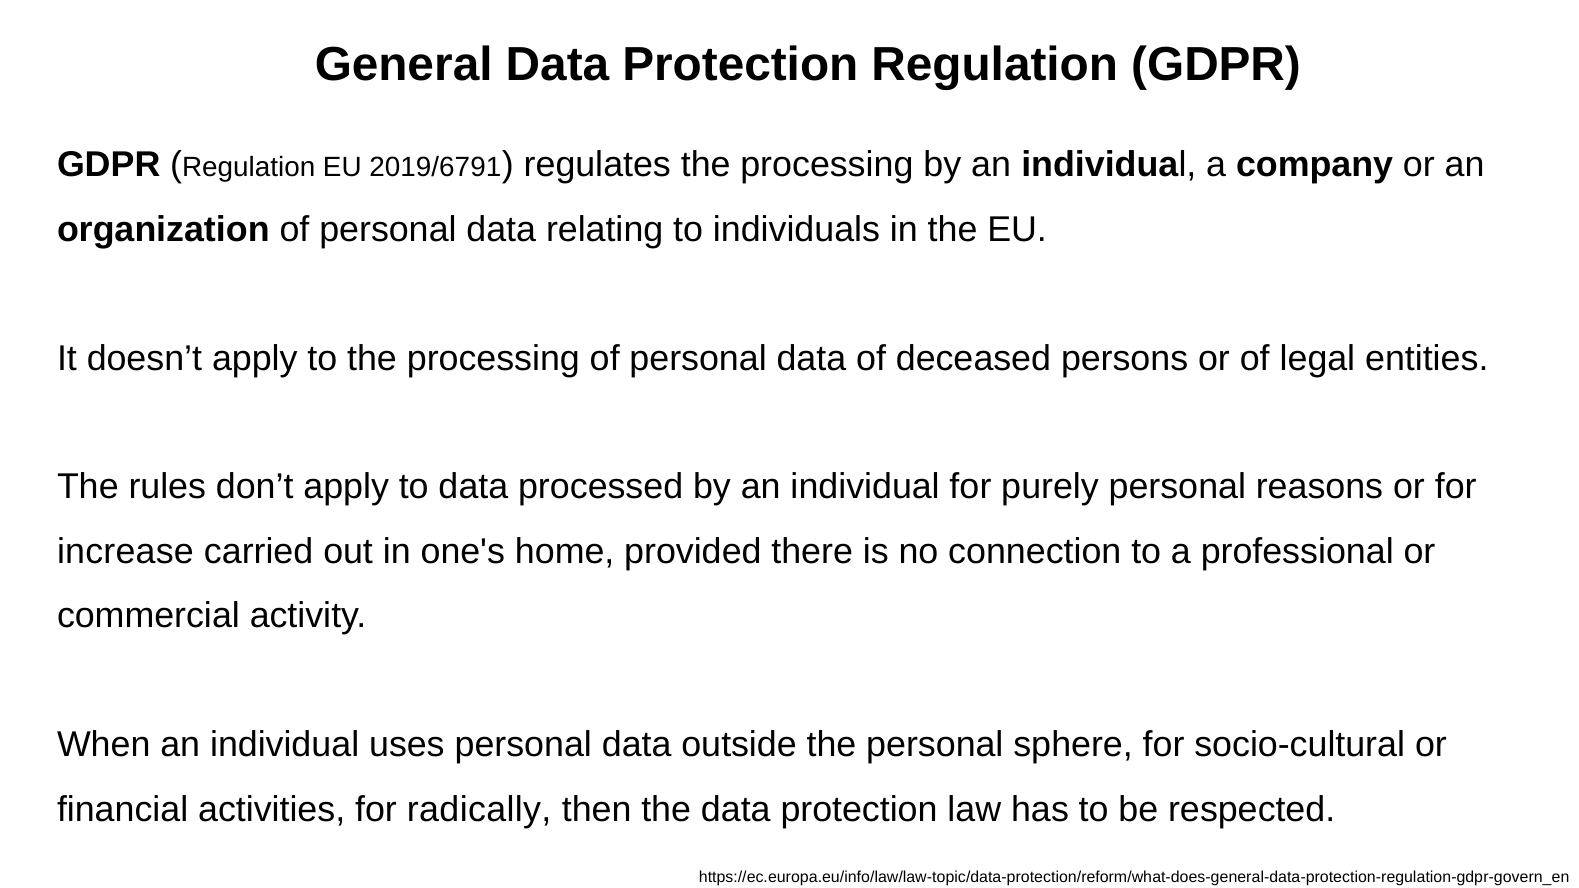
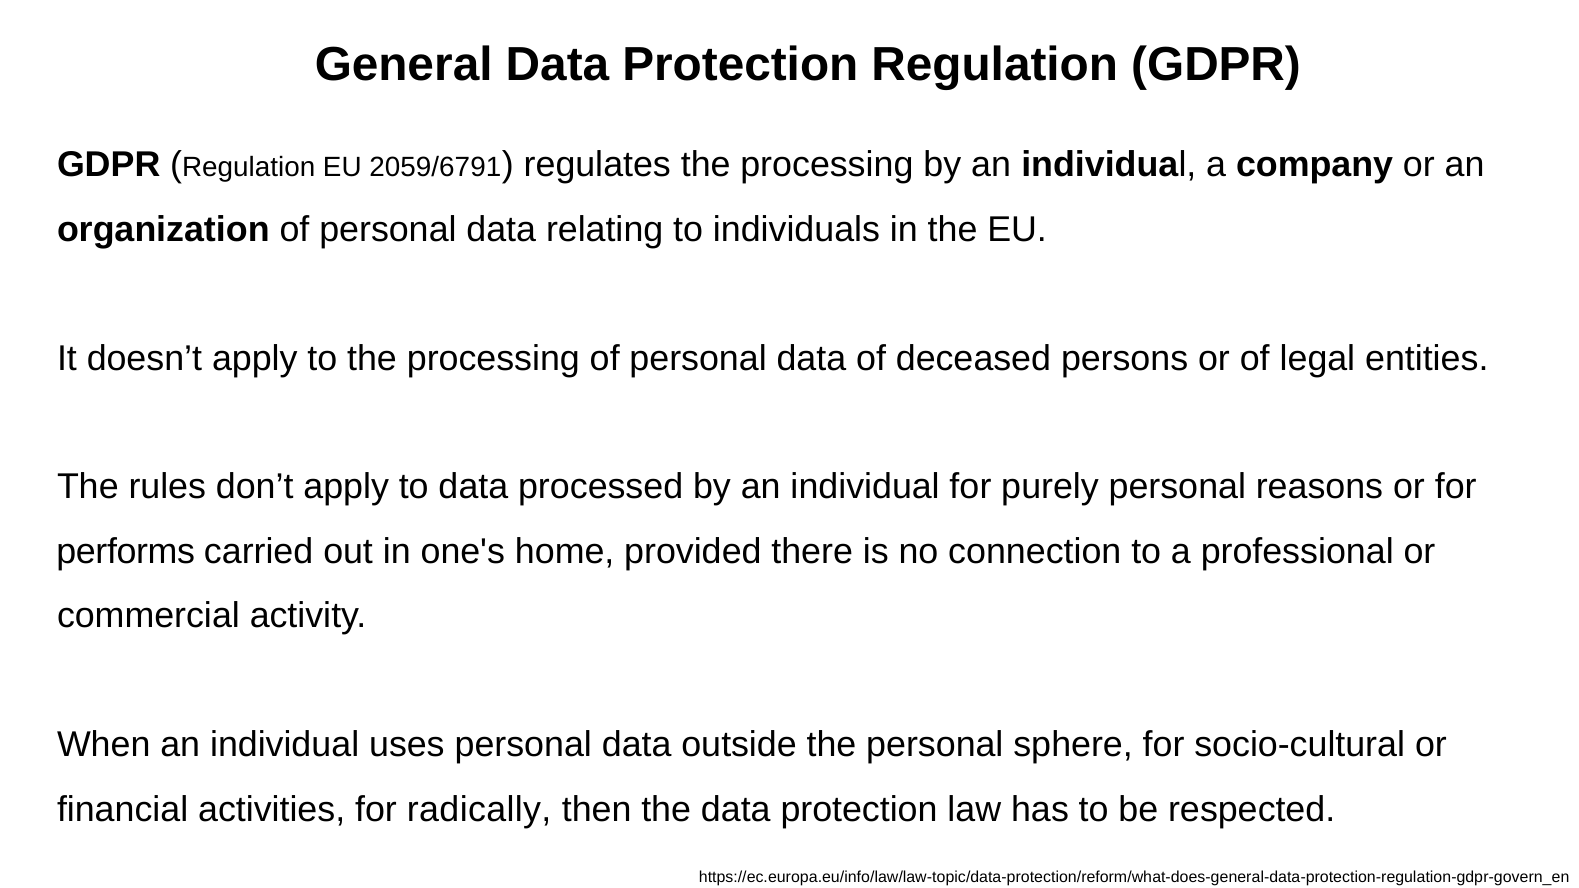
2019/6791: 2019/6791 -> 2059/6791
increase: increase -> performs
